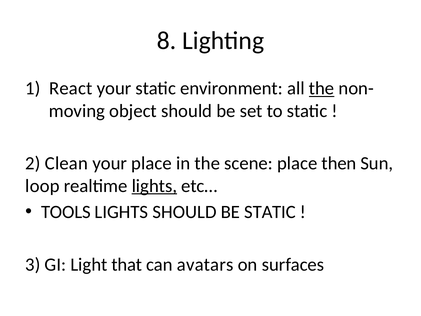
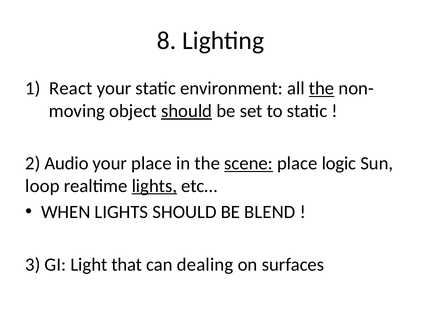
should at (187, 111) underline: none -> present
Clean: Clean -> Audio
scene underline: none -> present
then: then -> logic
TOOLS: TOOLS -> WHEN
BE STATIC: STATIC -> BLEND
avatars: avatars -> dealing
